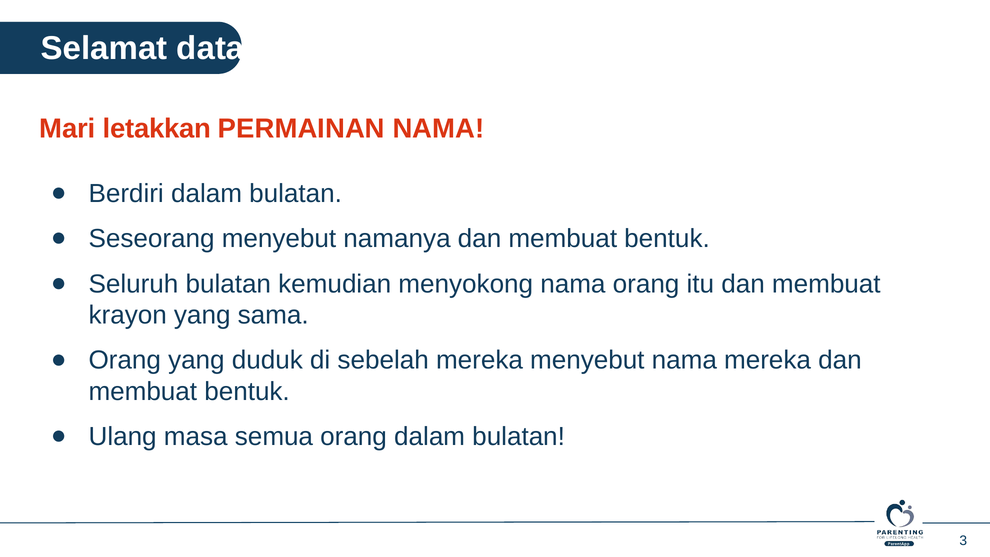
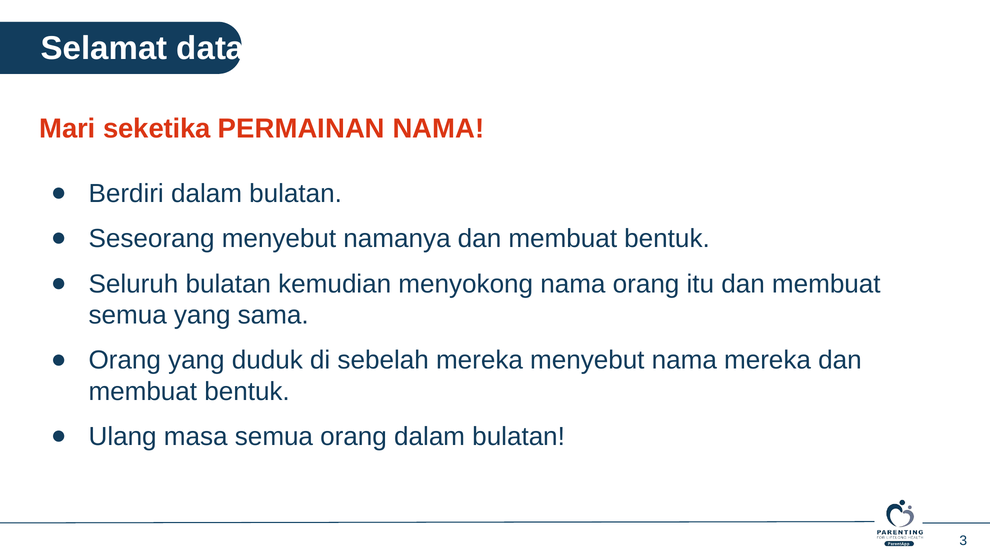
letakkan: letakkan -> seketika
krayon at (128, 315): krayon -> semua
